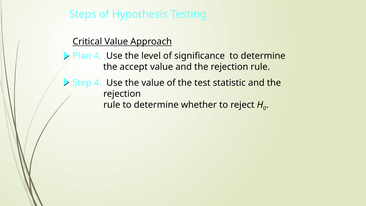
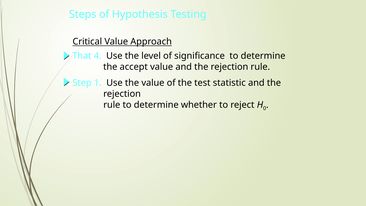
Plan: Plan -> That
Step 4: 4 -> 1
